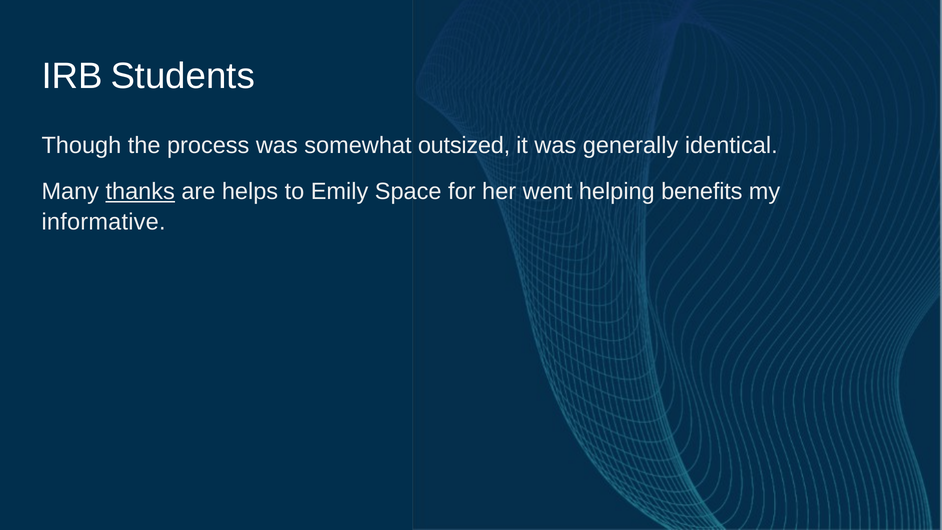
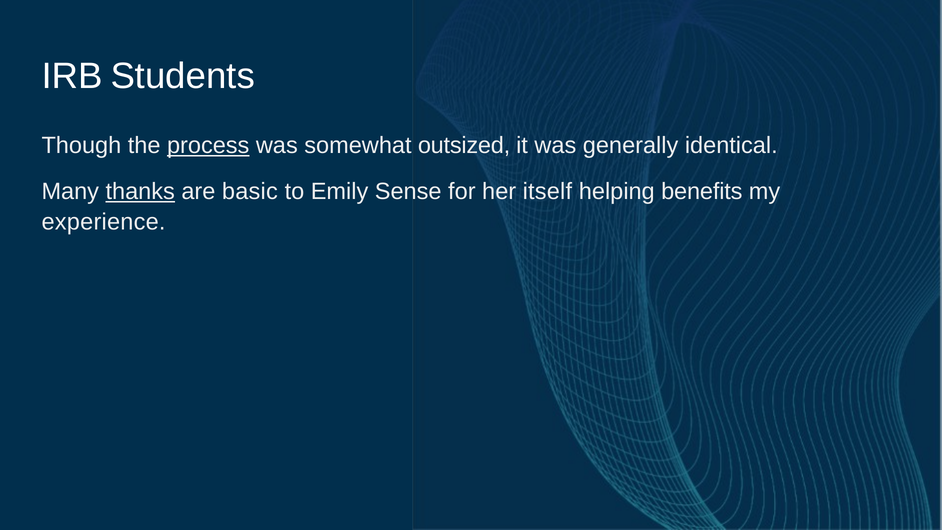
process underline: none -> present
helps: helps -> basic
Space: Space -> Sense
went: went -> itself
informative: informative -> experience
